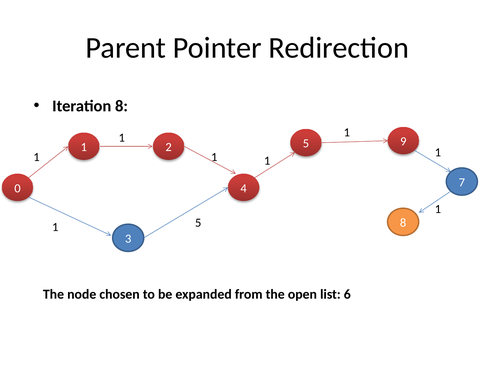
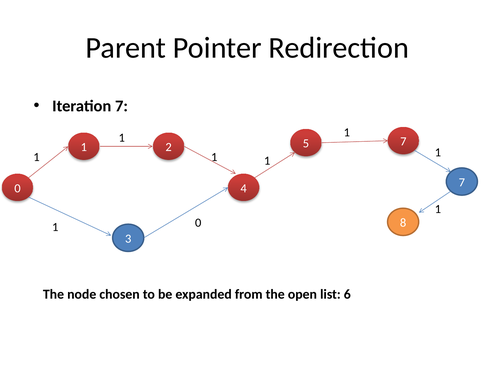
Iteration 8: 8 -> 7
5 9: 9 -> 7
1 5: 5 -> 0
